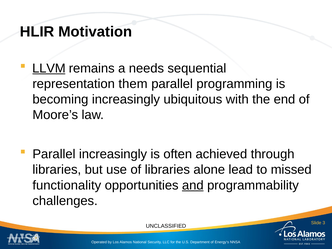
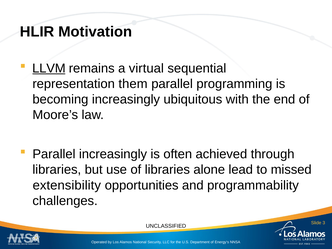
needs: needs -> virtual
functionality: functionality -> extensibility
and underline: present -> none
